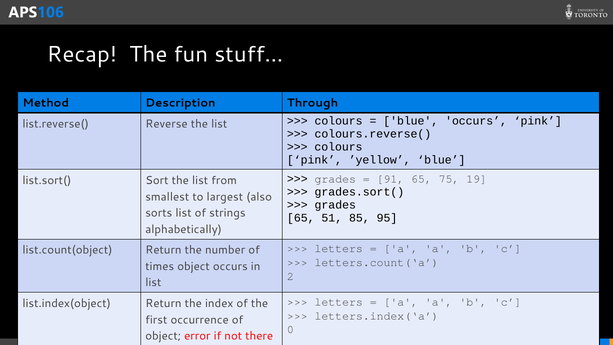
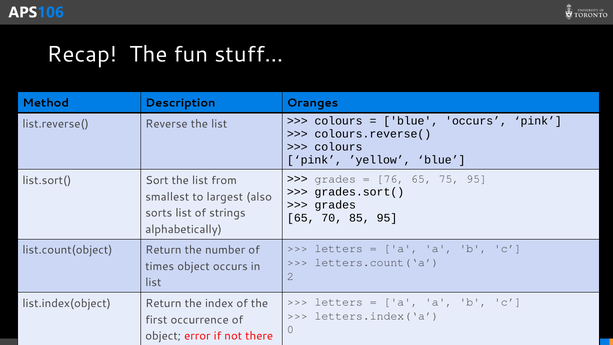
Through: Through -> Oranges
91: 91 -> 76
75 19: 19 -> 95
51: 51 -> 70
